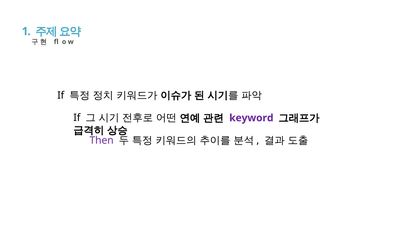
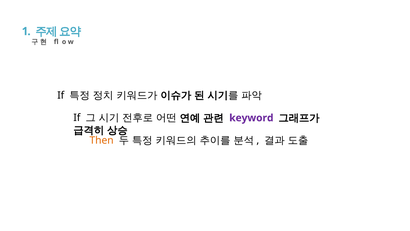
Then colour: purple -> orange
